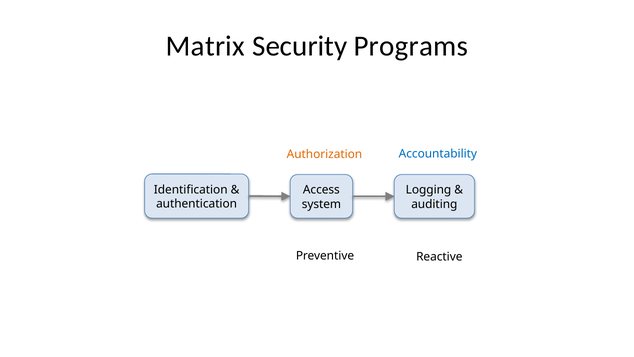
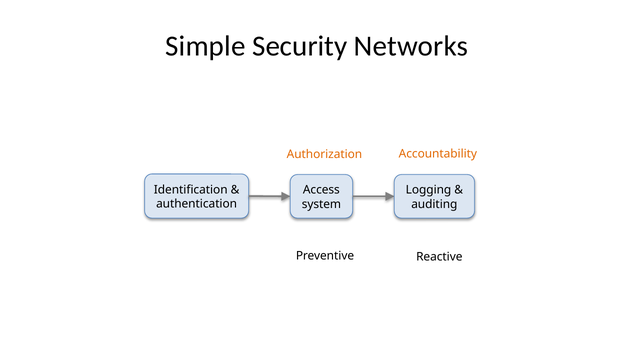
Matrix: Matrix -> Simple
Programs: Programs -> Networks
Accountability colour: blue -> orange
